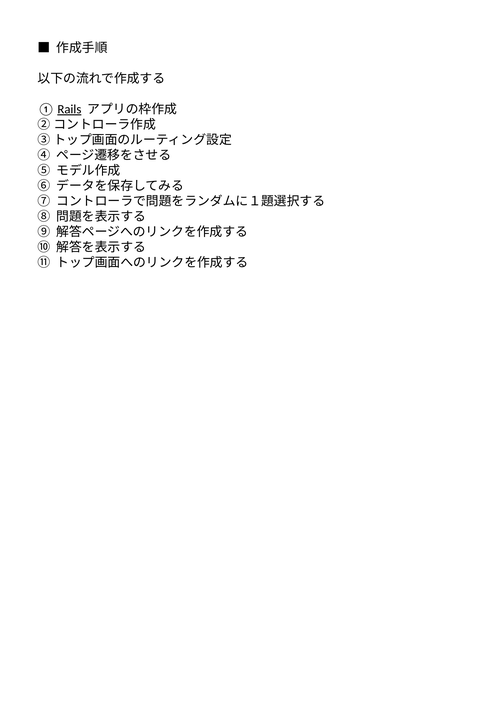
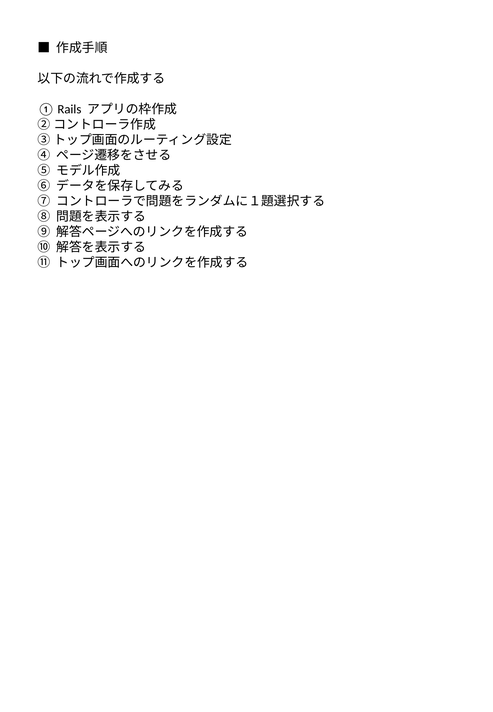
Rails underline: present -> none
